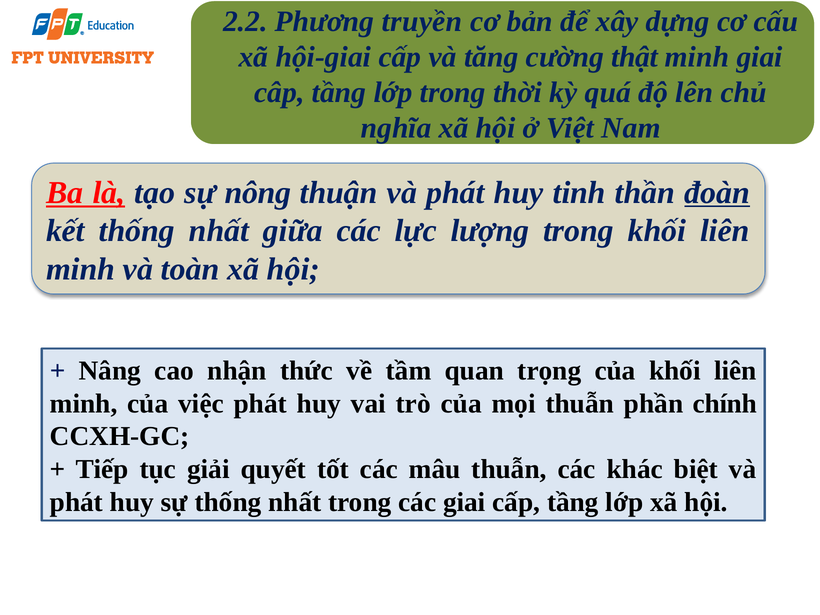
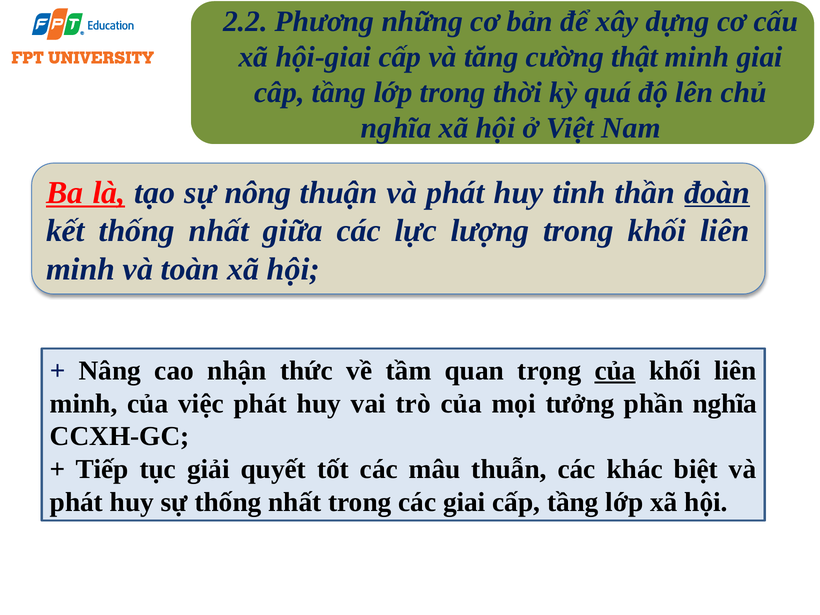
truyền: truyền -> những
của at (615, 371) underline: none -> present
mọi thuẫn: thuẫn -> tưởng
phần chính: chính -> nghĩa
